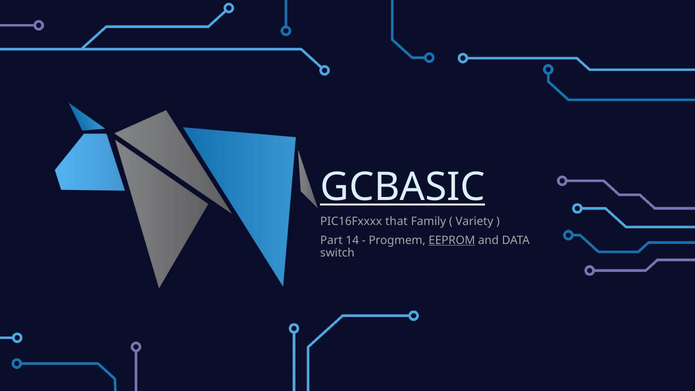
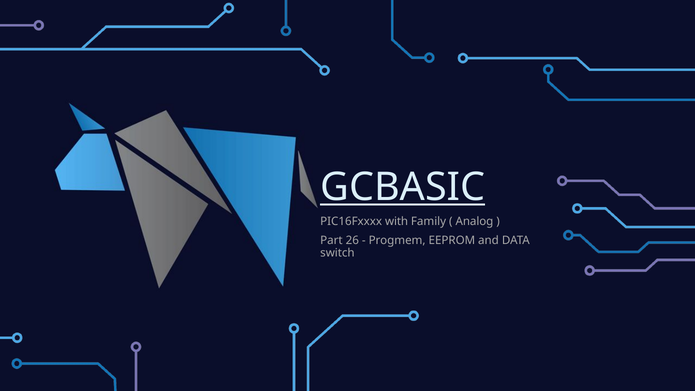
that: that -> with
Variety: Variety -> Analog
14: 14 -> 26
EEPROM underline: present -> none
